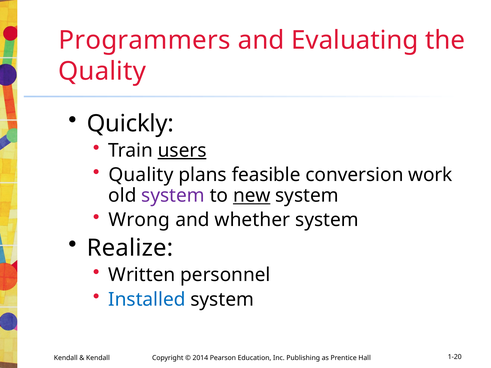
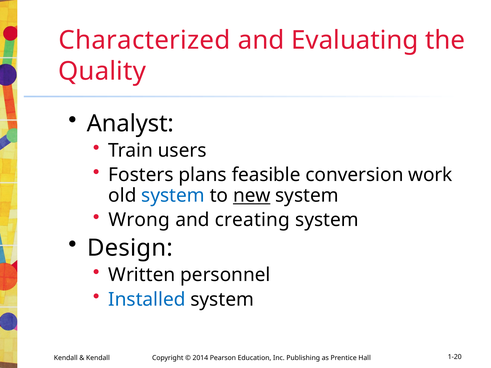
Programmers: Programmers -> Characterized
Quickly: Quickly -> Analyst
users underline: present -> none
Quality at (141, 175): Quality -> Fosters
system at (173, 196) colour: purple -> blue
whether: whether -> creating
Realize: Realize -> Design
